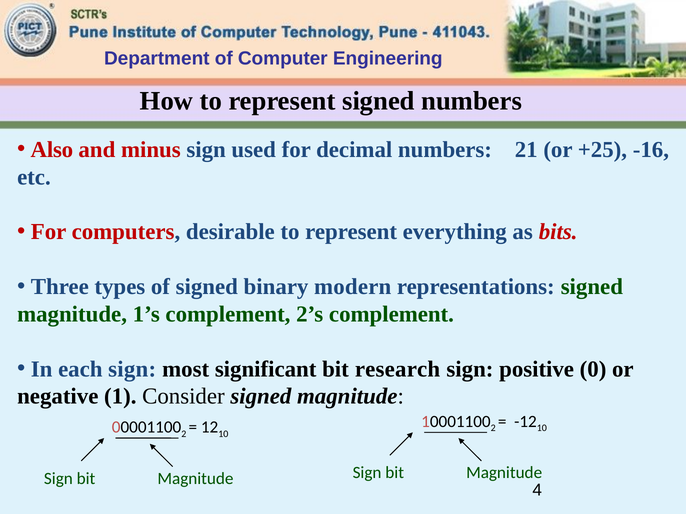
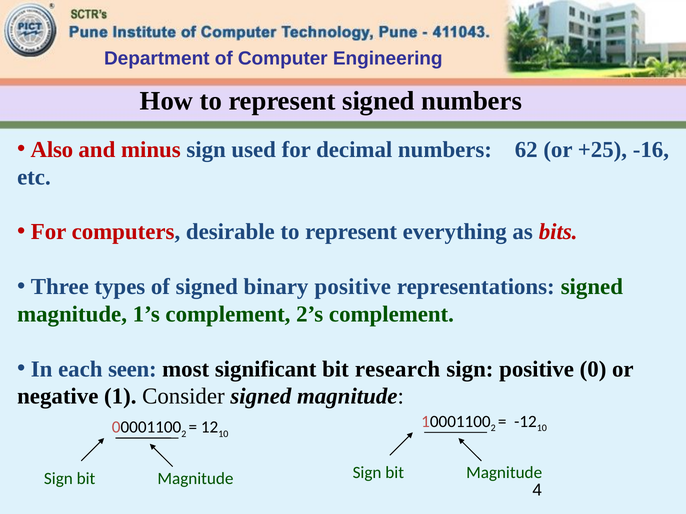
21: 21 -> 62
binary modern: modern -> positive
each sign: sign -> seen
